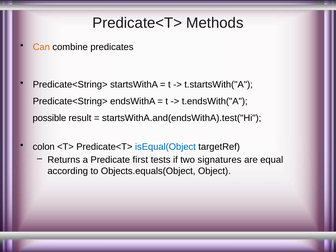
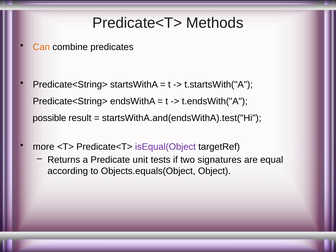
colon: colon -> more
isEqual(Object colour: blue -> purple
first: first -> unit
